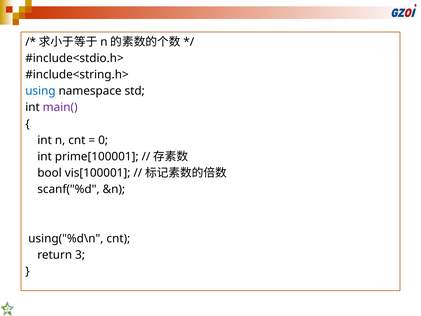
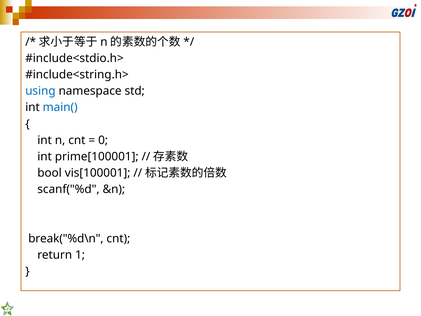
main( colour: purple -> blue
using("%d\n: using("%d\n -> break("%d\n
3: 3 -> 1
